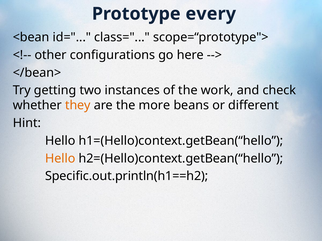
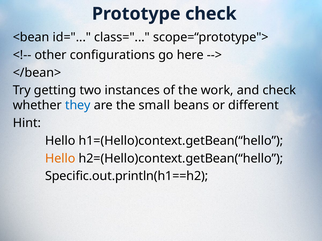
Prototype every: every -> check
they colour: orange -> blue
more: more -> small
